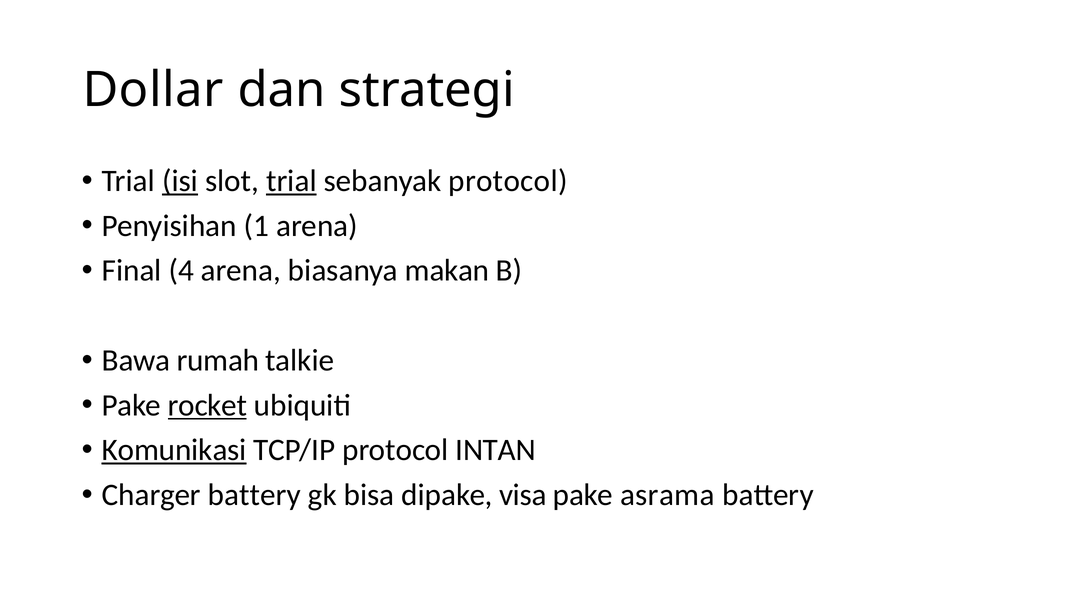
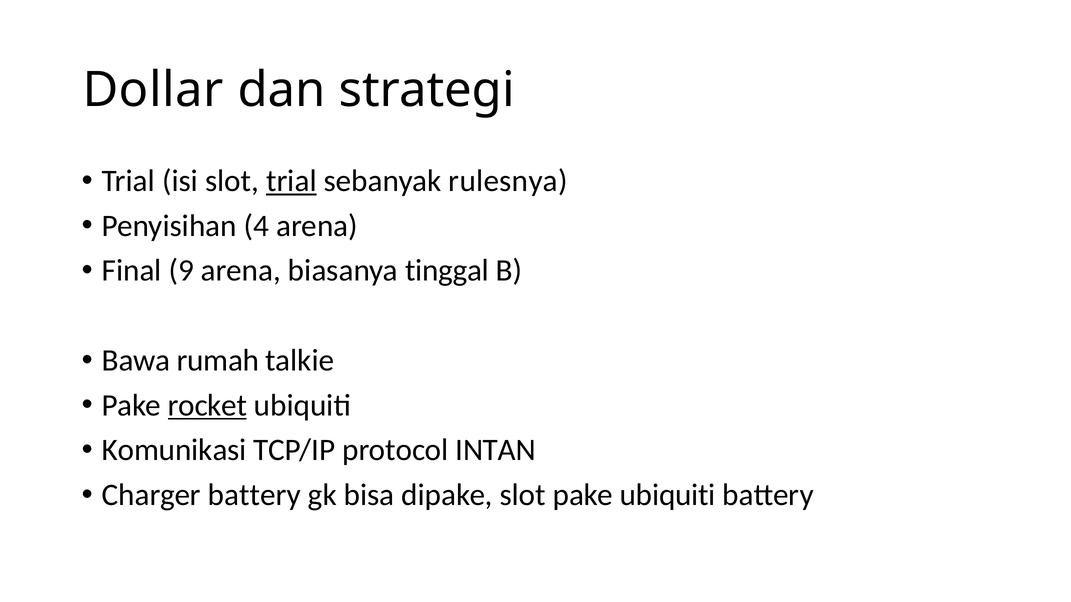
isi underline: present -> none
sebanyak protocol: protocol -> rulesnya
1: 1 -> 4
4: 4 -> 9
makan: makan -> tinggal
Komunikasi underline: present -> none
dipake visa: visa -> slot
pake asrama: asrama -> ubiquiti
